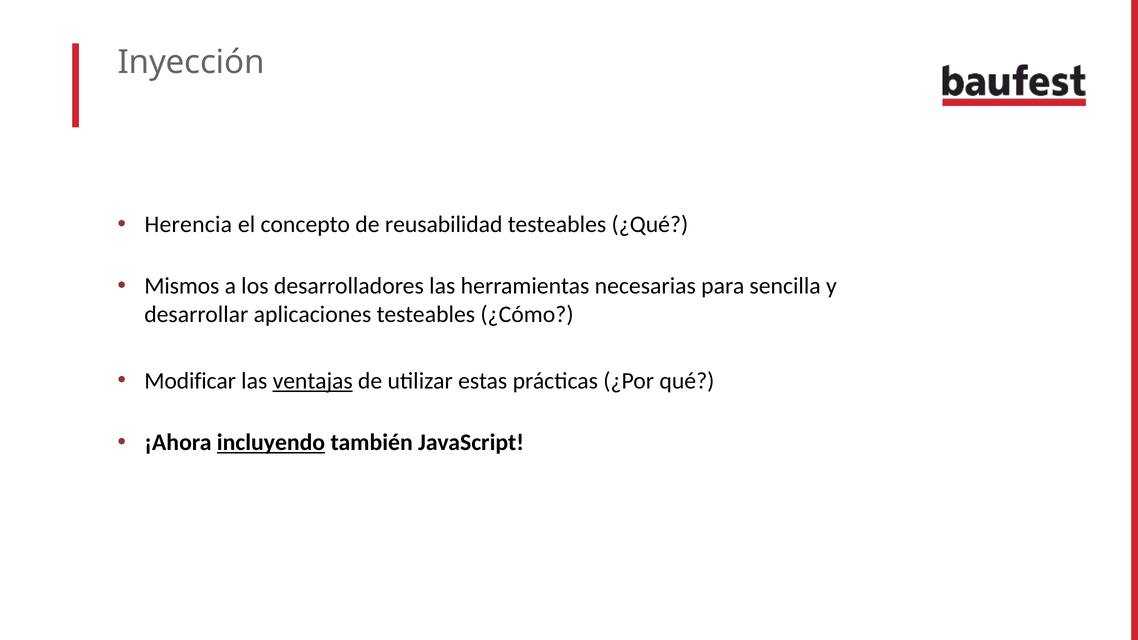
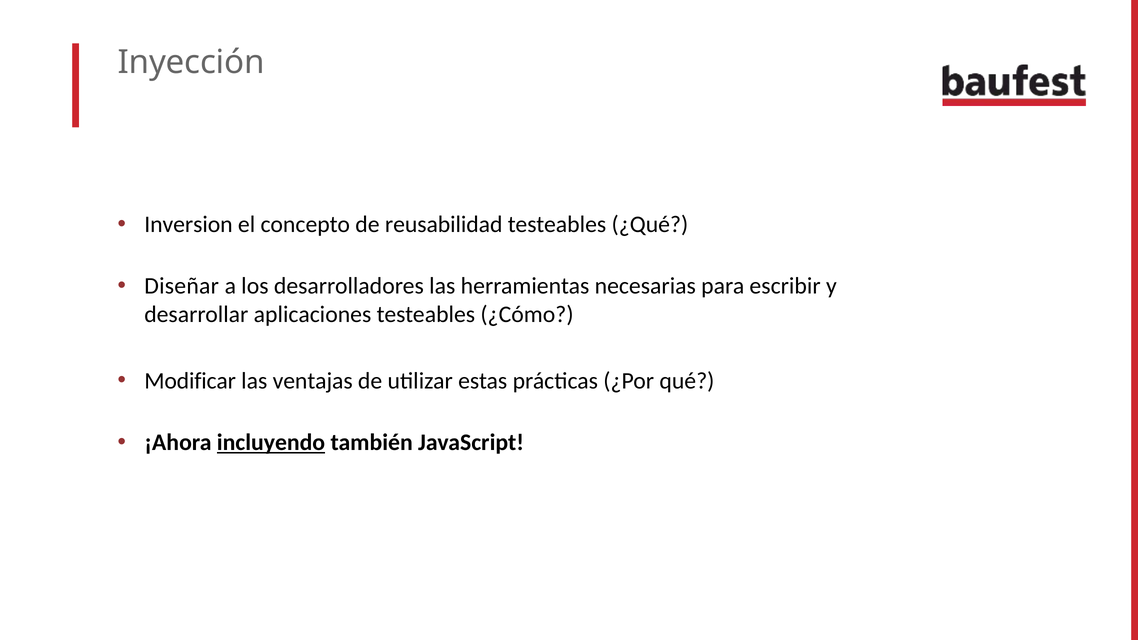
Herencia: Herencia -> Inversion
Mismos: Mismos -> Diseñar
sencilla: sencilla -> escribir
ventajas underline: present -> none
